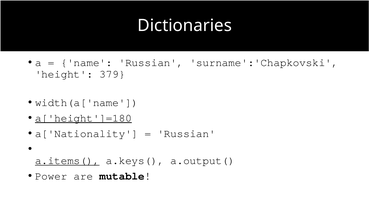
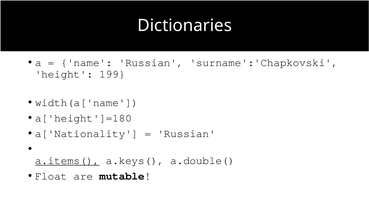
379: 379 -> 199
a['height']=180 underline: present -> none
a.output(: a.output( -> a.double(
Power: Power -> Float
